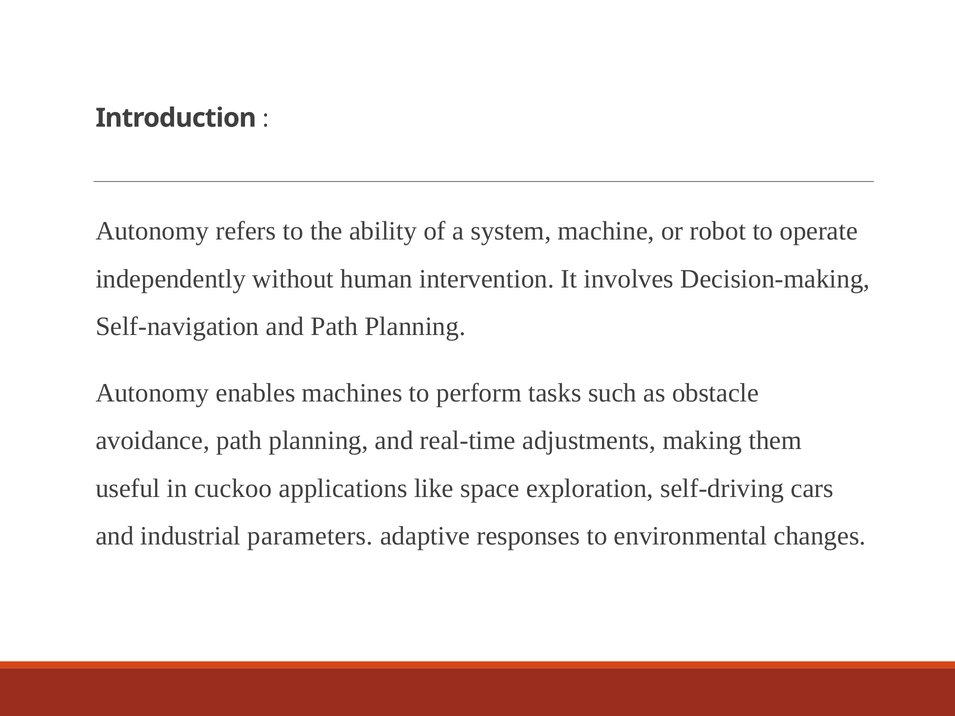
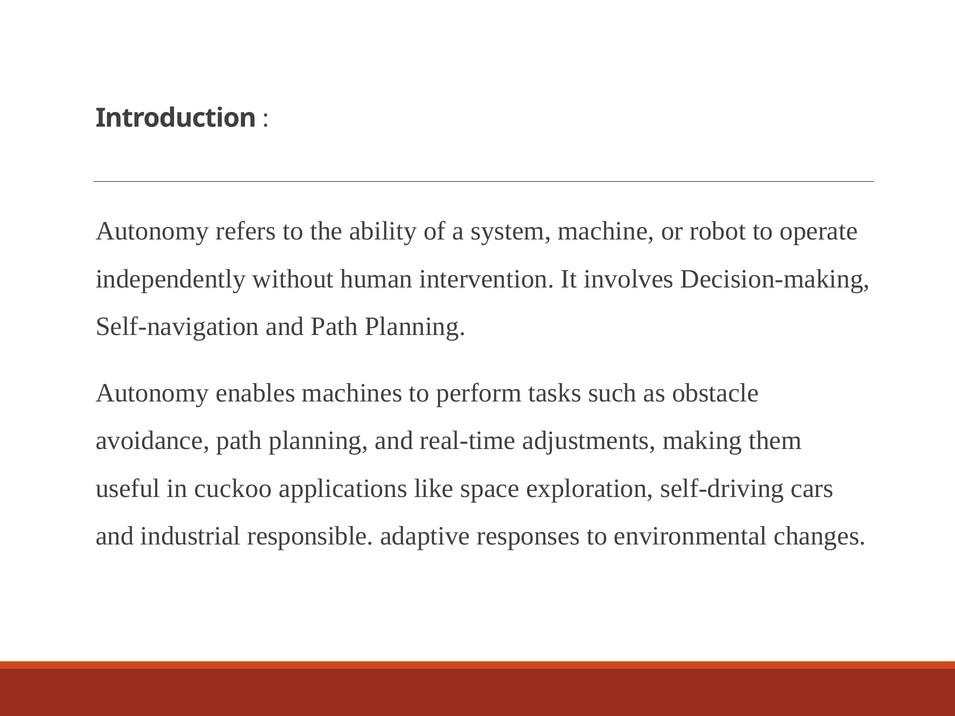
parameters: parameters -> responsible
